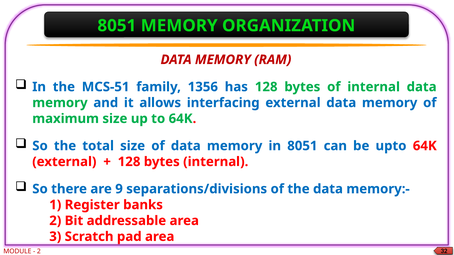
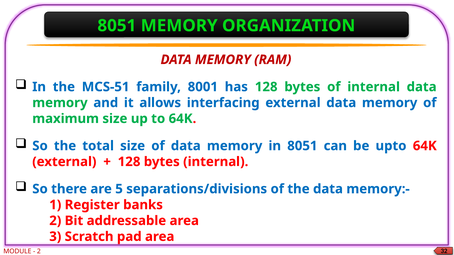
1356: 1356 -> 8001
9: 9 -> 5
